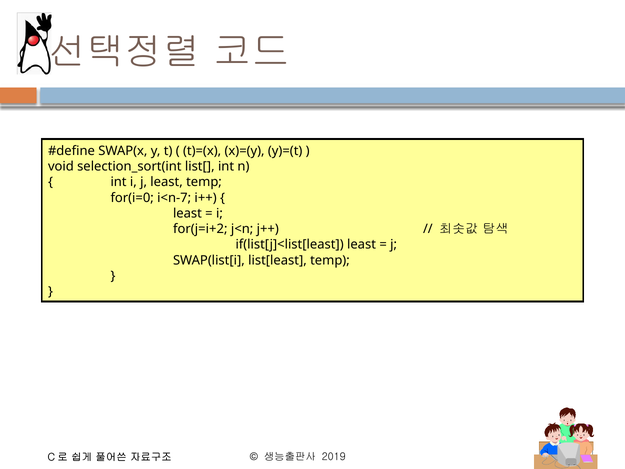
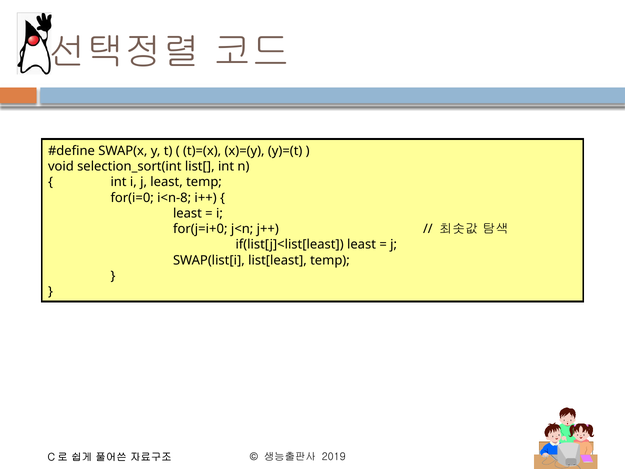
i<n-7: i<n-7 -> i<n-8
for(j=i+2: for(j=i+2 -> for(j=i+0
